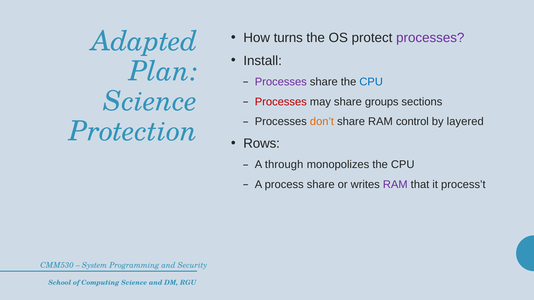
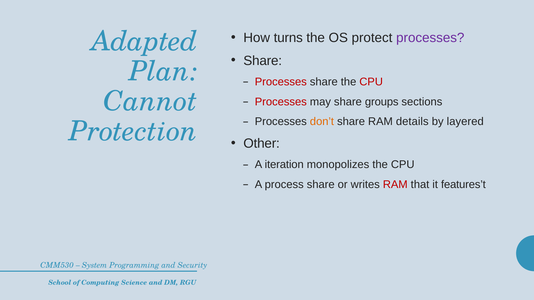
Install at (263, 61): Install -> Share
Processes at (281, 82) colour: purple -> red
CPU at (371, 82) colour: blue -> red
Science at (150, 101): Science -> Cannot
control: control -> details
Rows: Rows -> Other
through: through -> iteration
RAM at (395, 185) colour: purple -> red
process’t: process’t -> features’t
